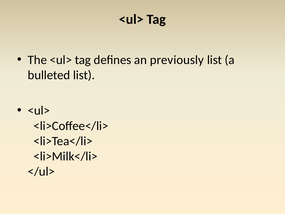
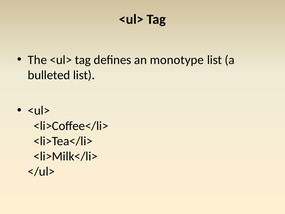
previously: previously -> monotype
